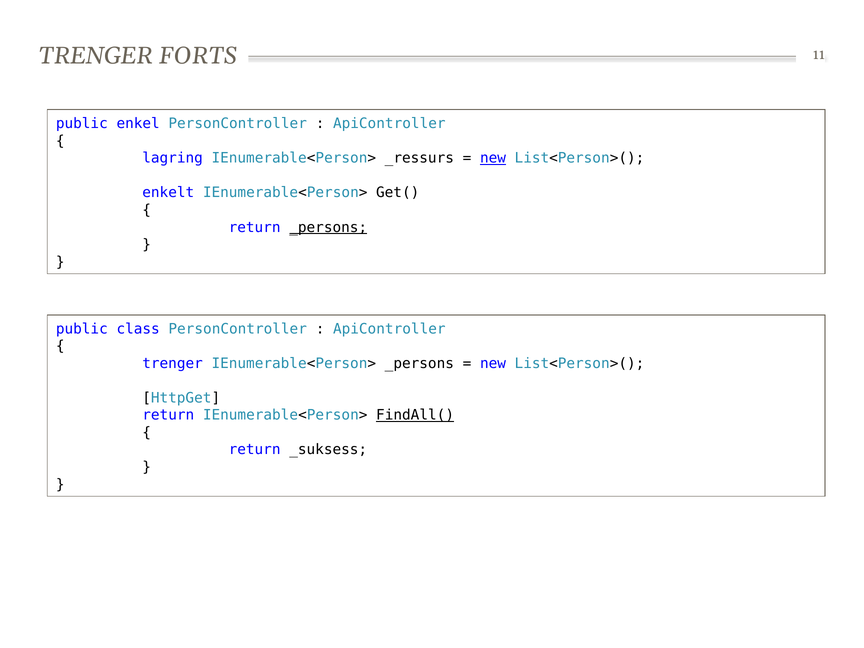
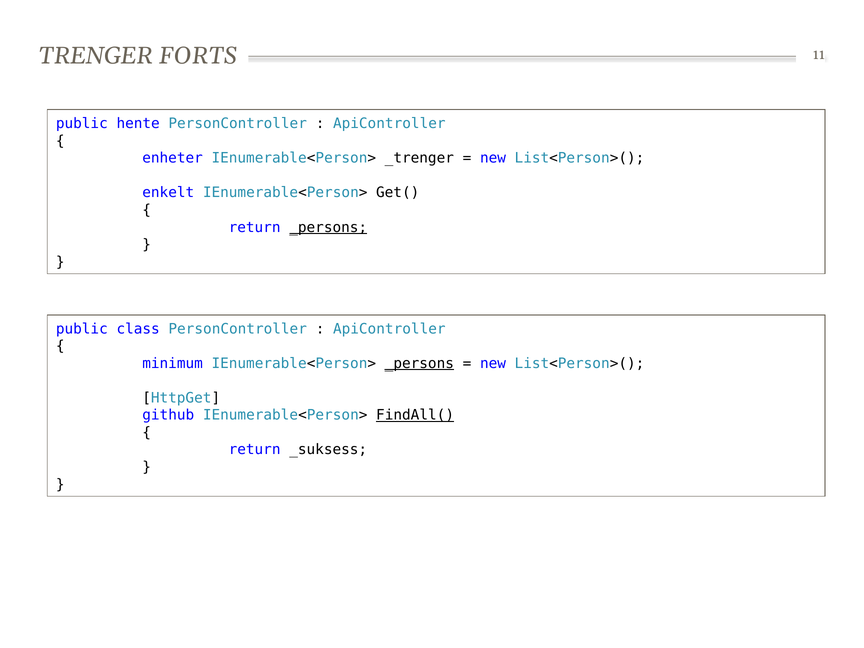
enkel: enkel -> hente
lagring: lagring -> enheter
_ressurs: _ressurs -> _trenger
new at (493, 158) underline: present -> none
trenger at (173, 363): trenger -> minimum
_persons at (419, 363) underline: none -> present
return at (168, 415): return -> github
